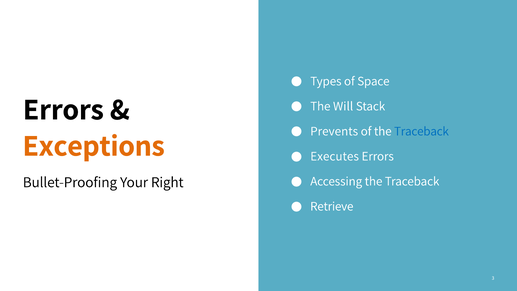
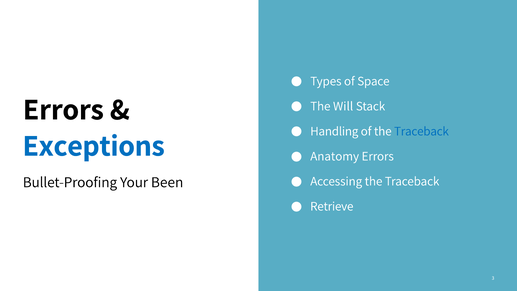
Prevents: Prevents -> Handling
Exceptions colour: orange -> blue
Executes: Executes -> Anatomy
Right: Right -> Been
